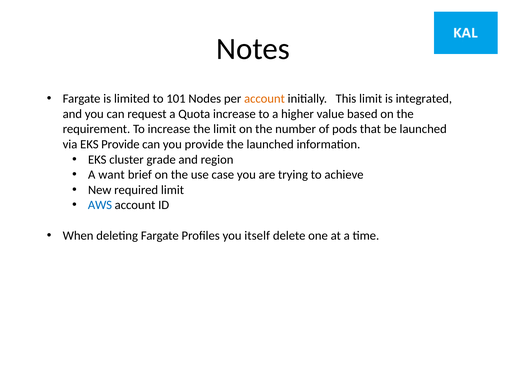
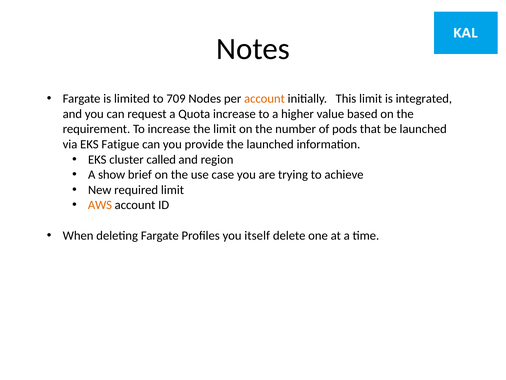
101: 101 -> 709
EKS Provide: Provide -> Fatigue
grade: grade -> called
want: want -> show
AWS colour: blue -> orange
